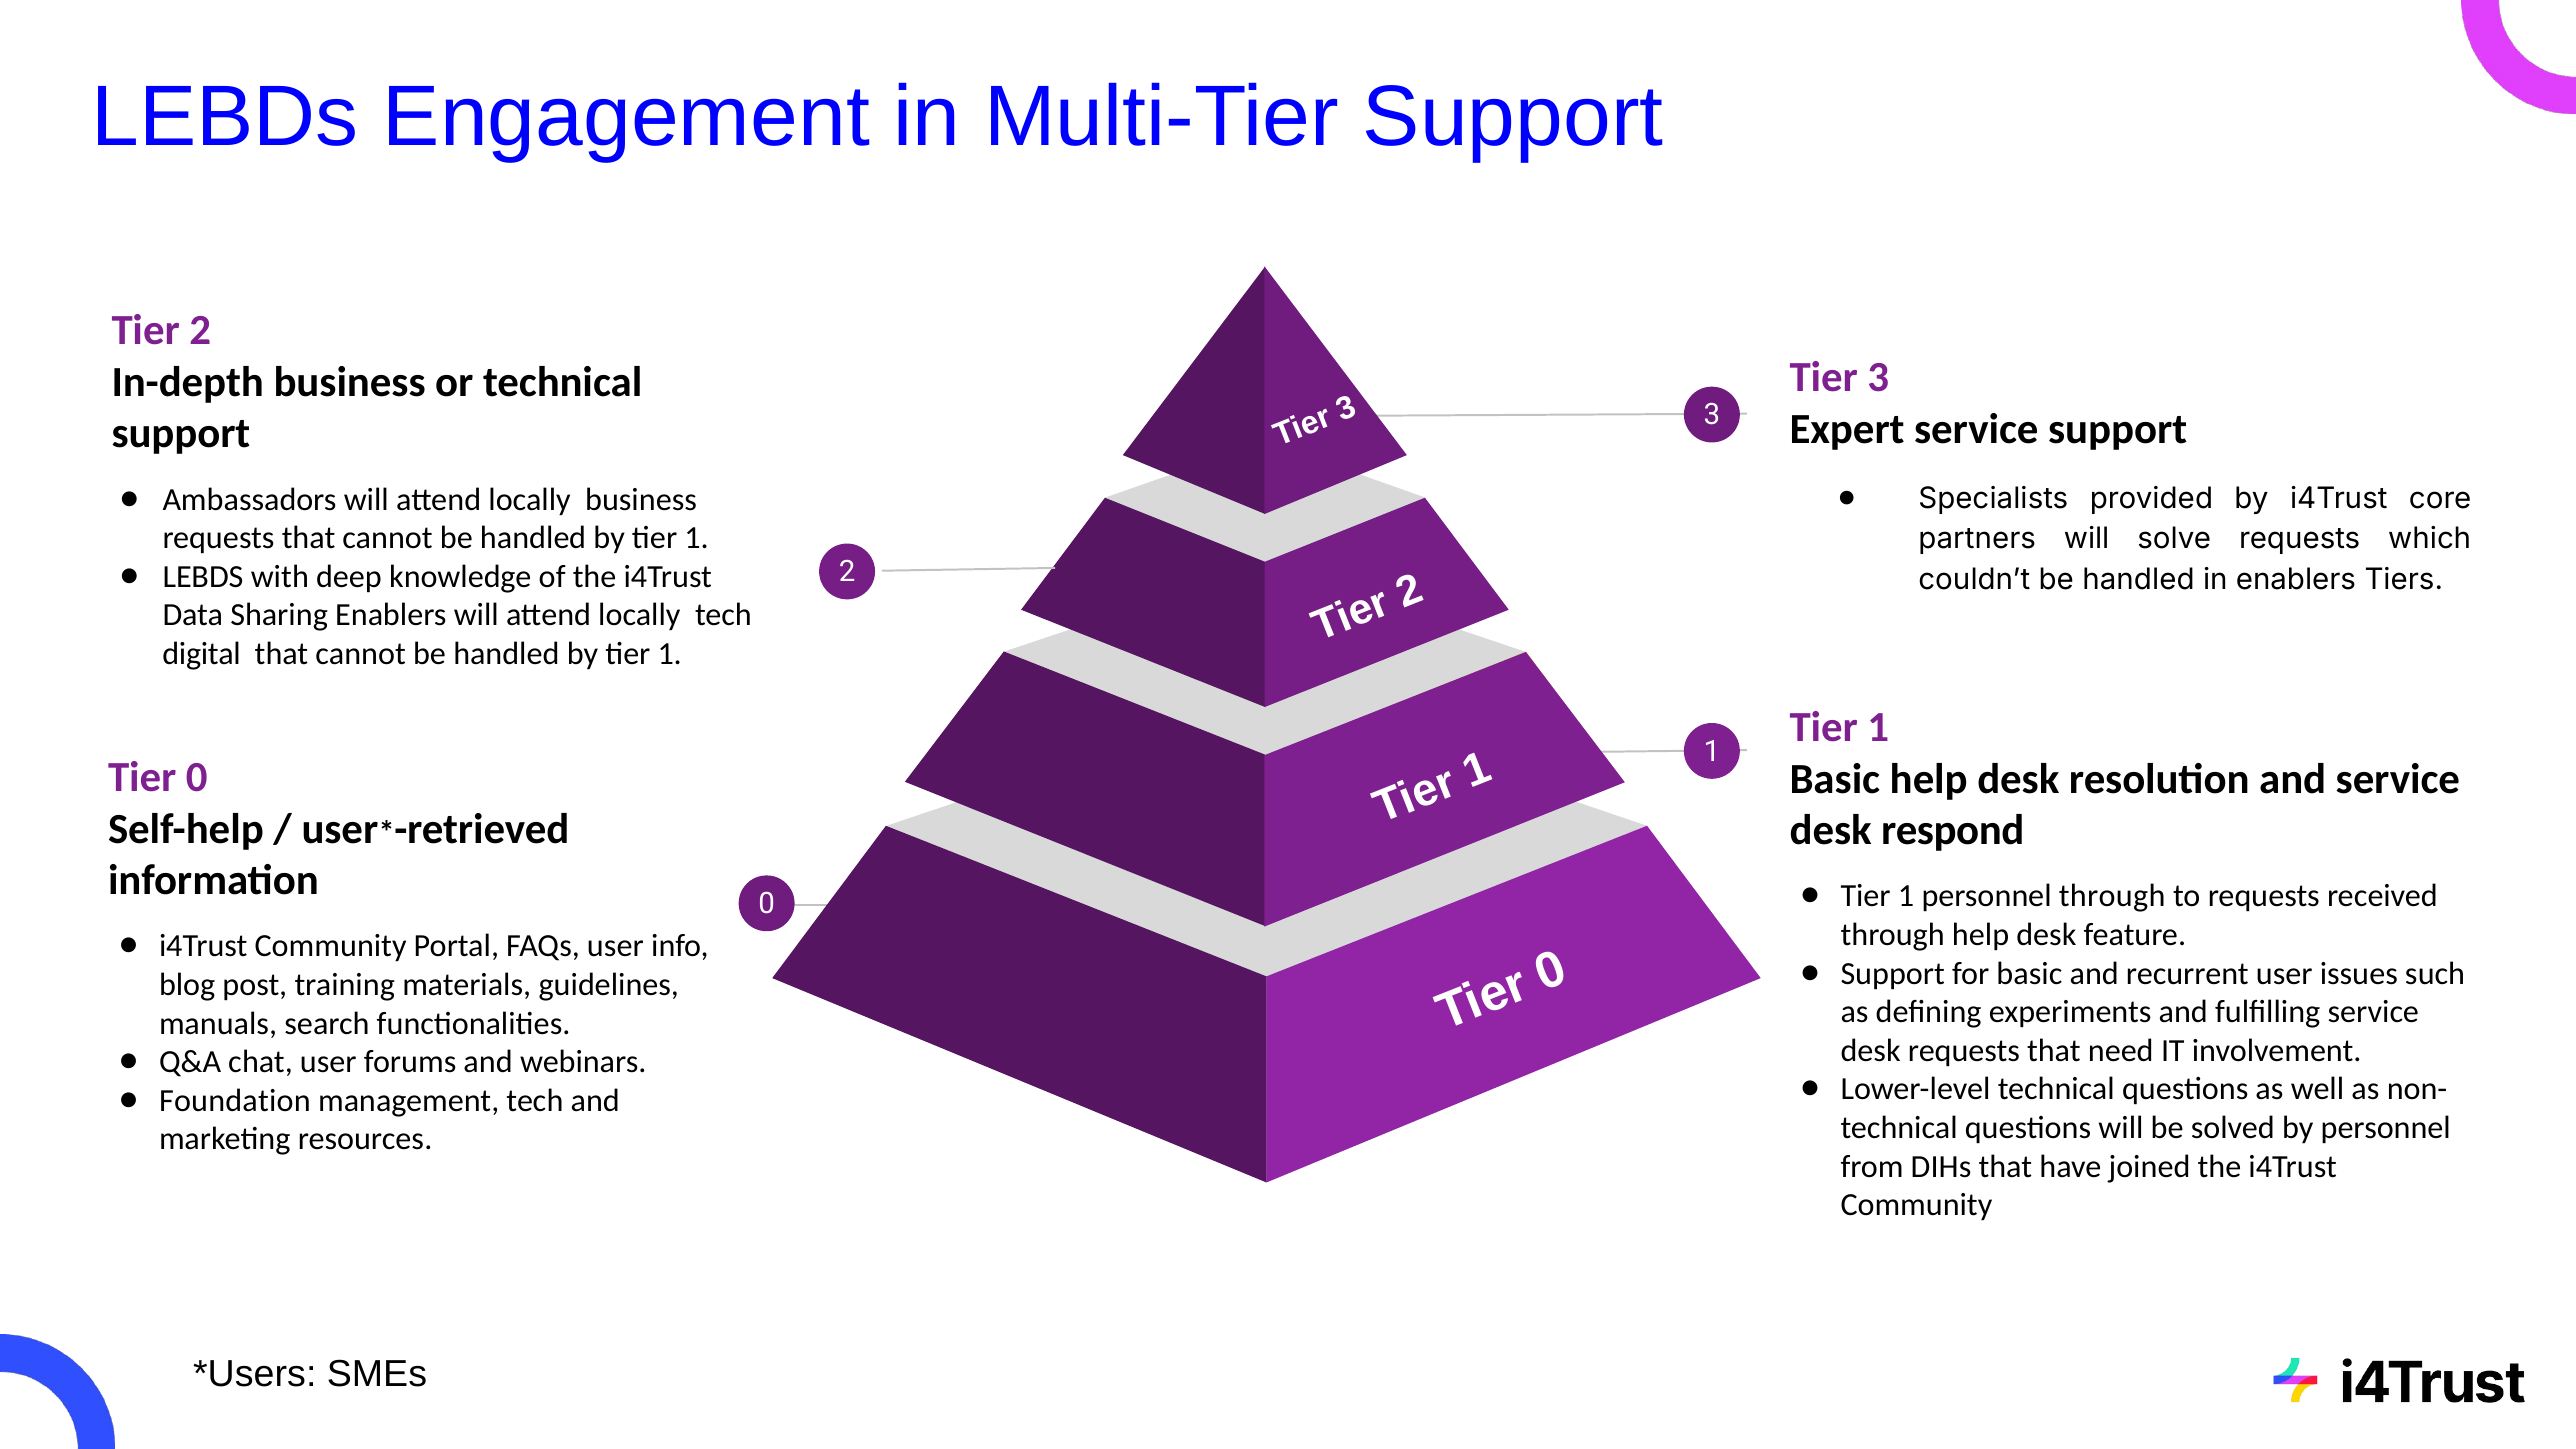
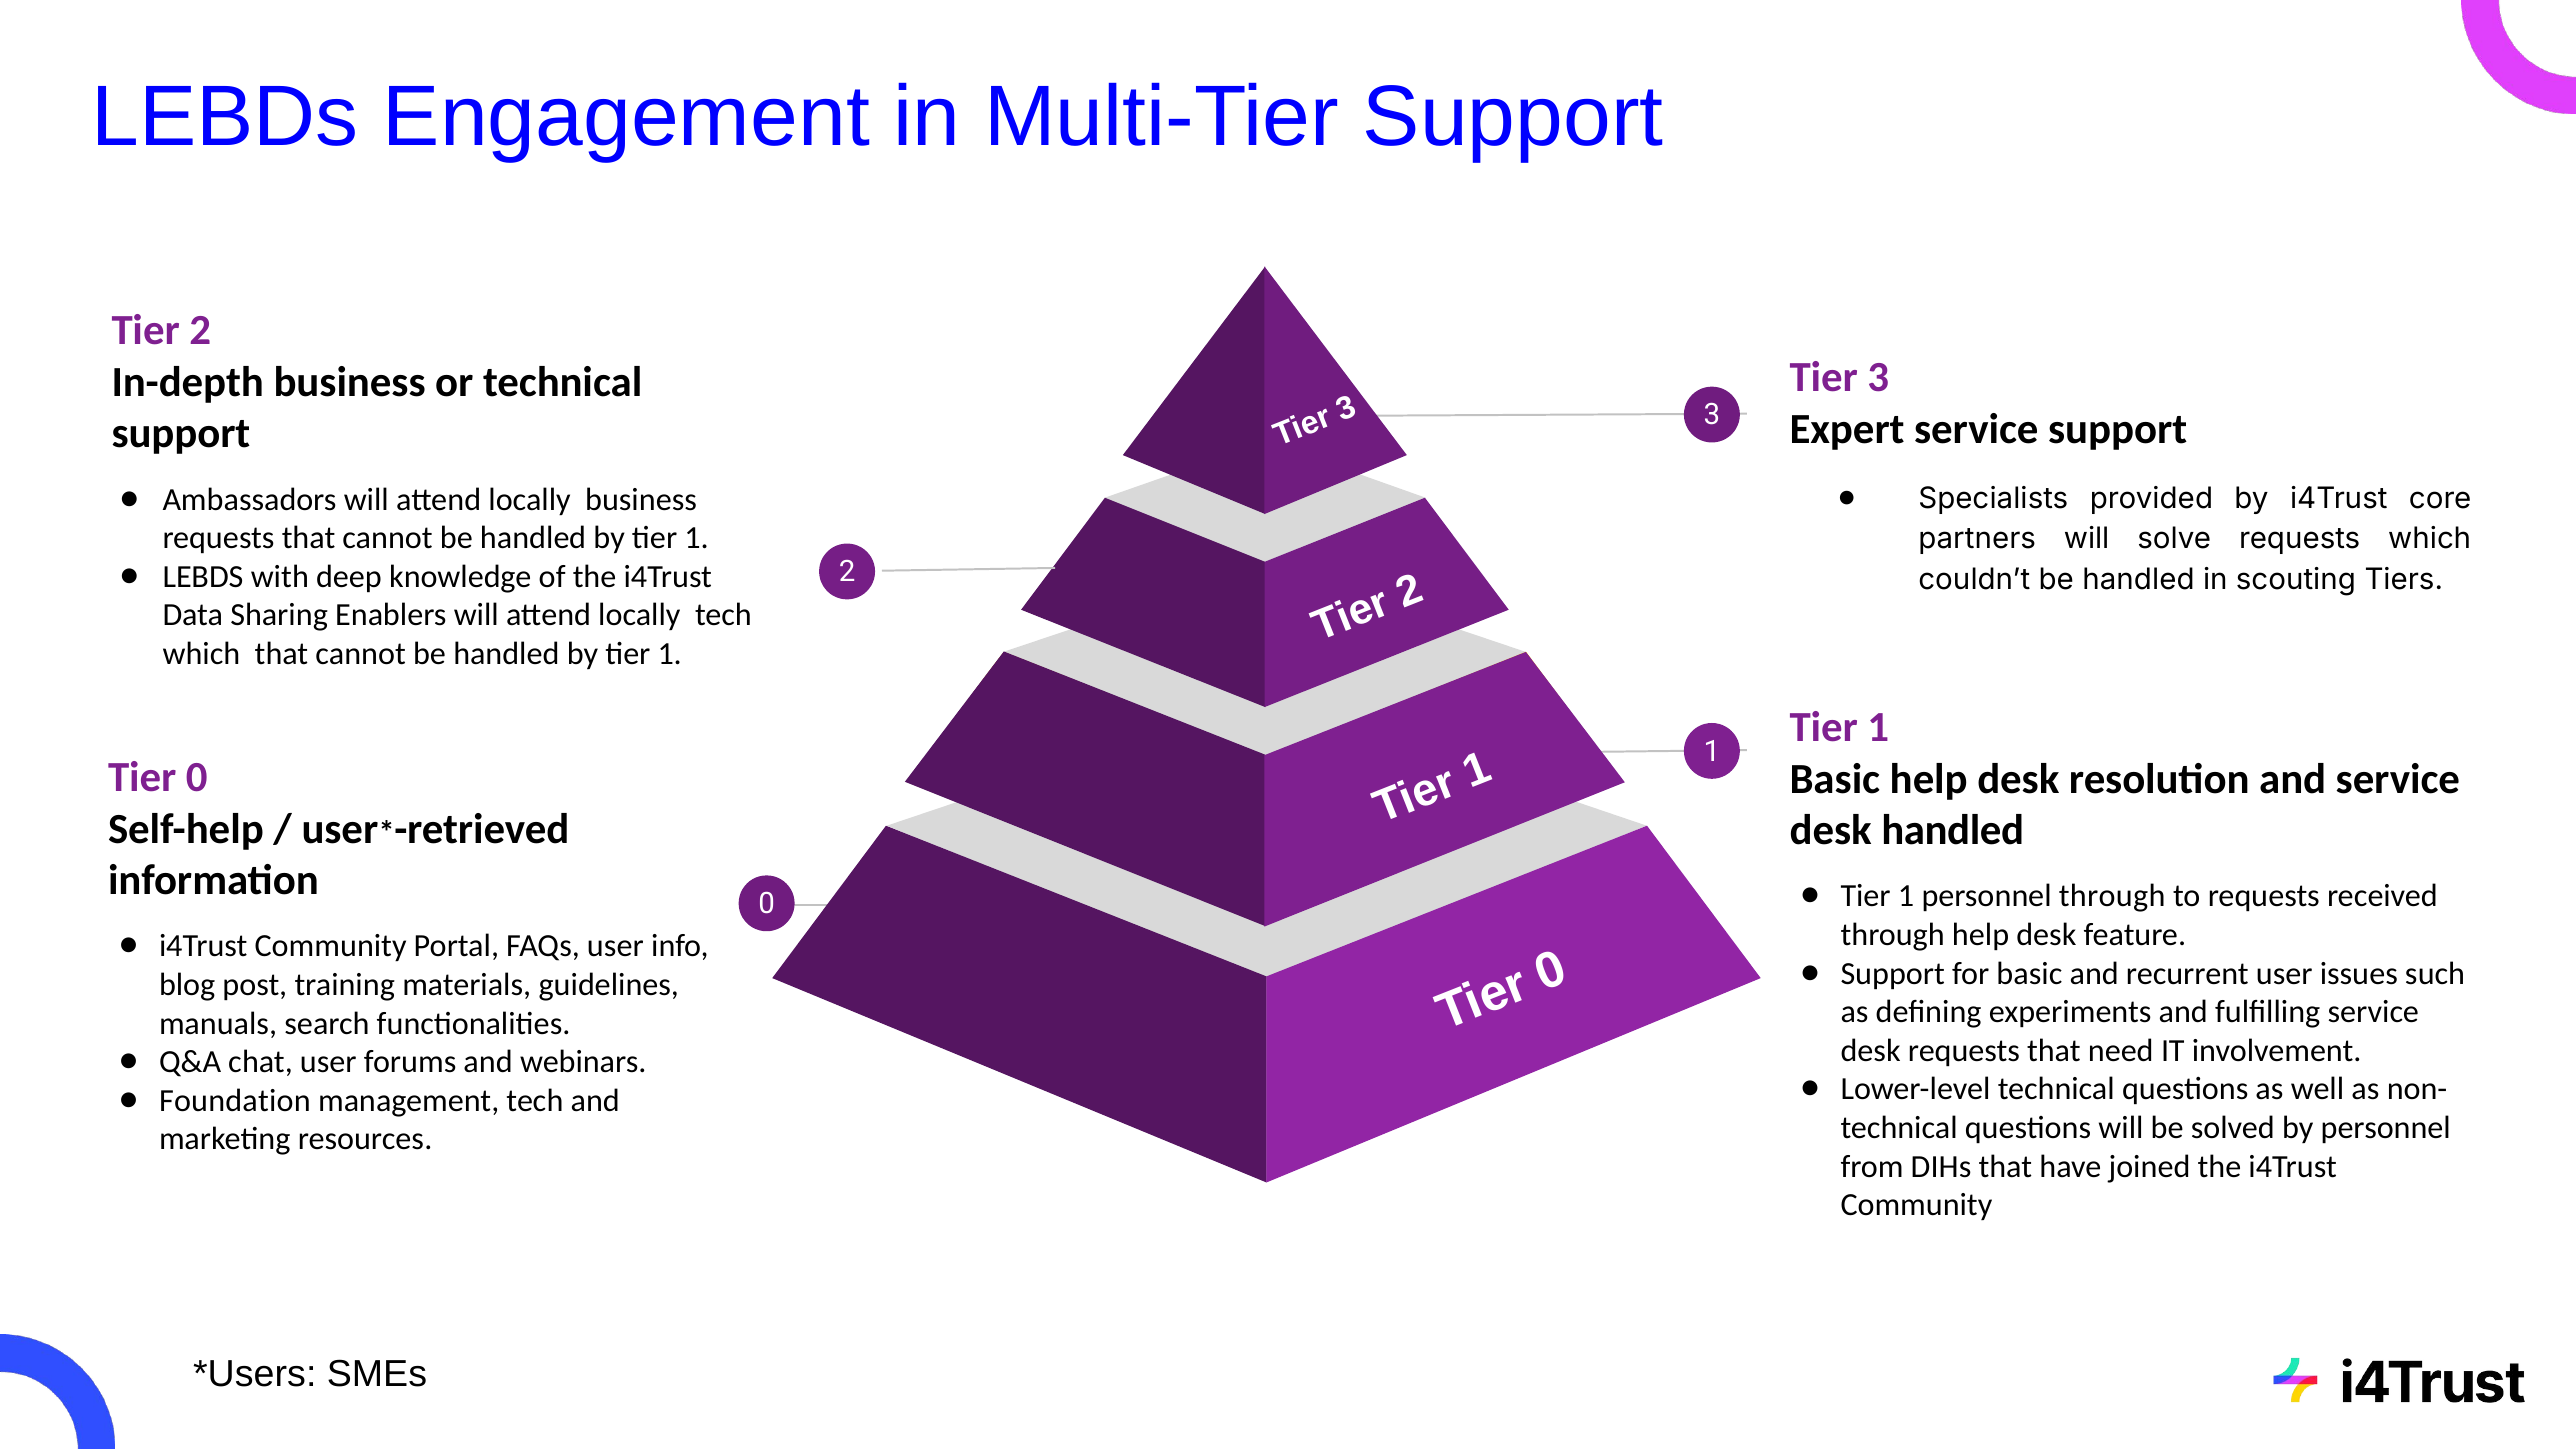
in enablers: enablers -> scouting
digital at (202, 654): digital -> which
desk respond: respond -> handled
